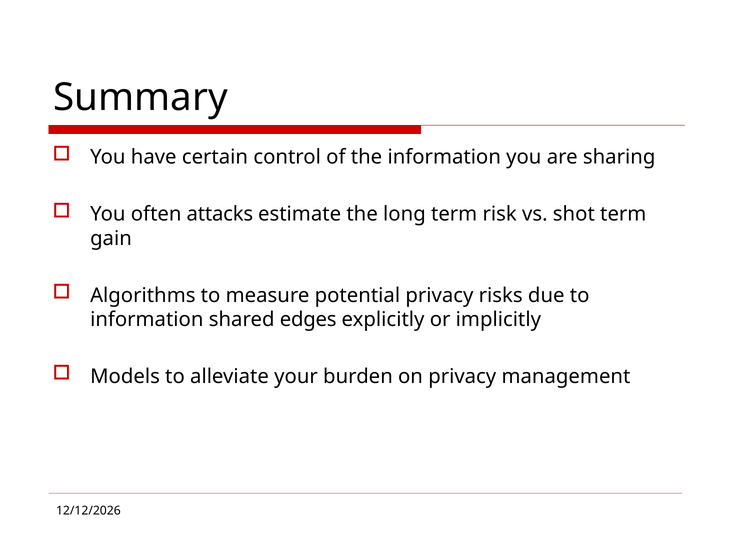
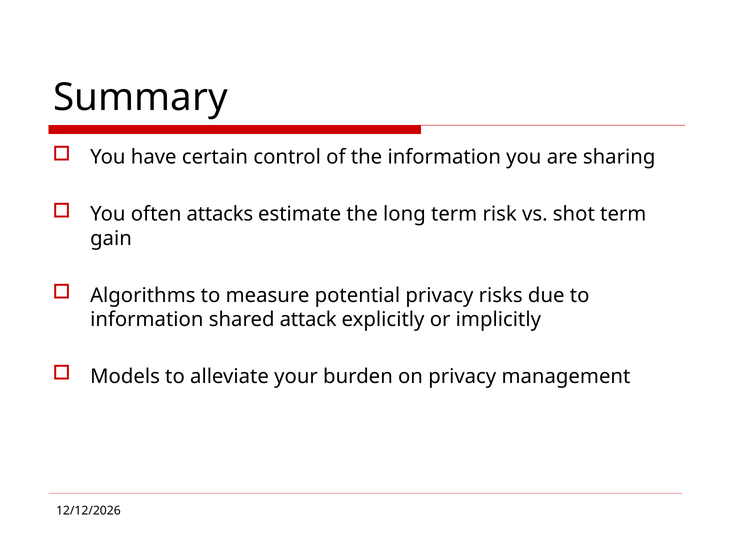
edges: edges -> attack
